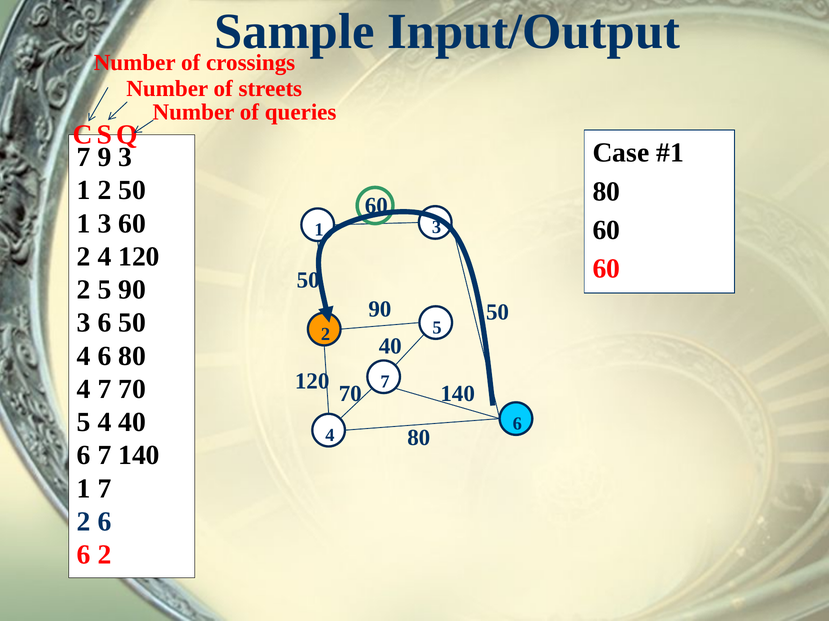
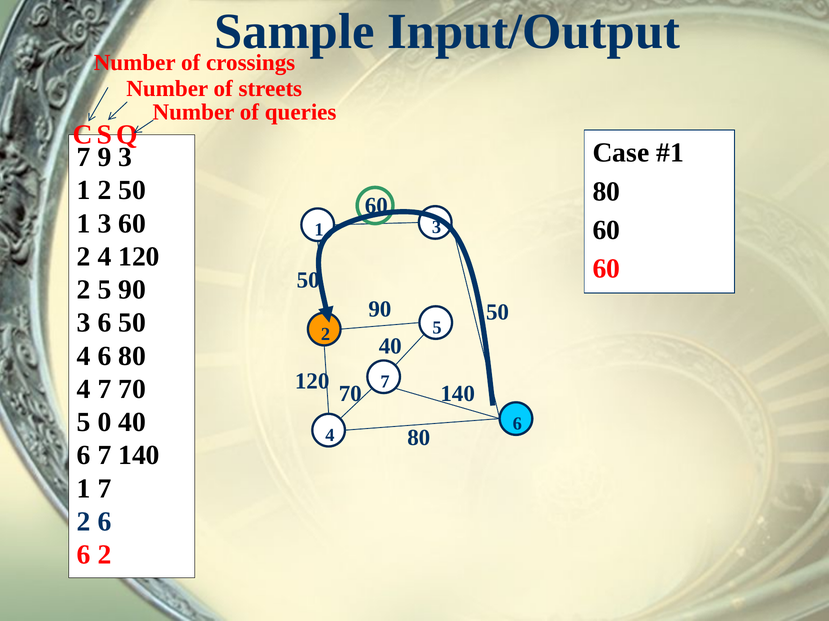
5 4: 4 -> 0
